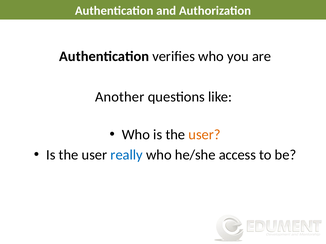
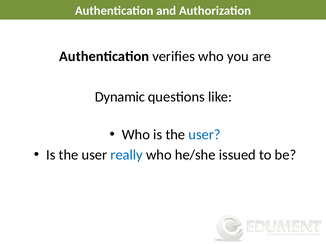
Another: Another -> Dynamic
user at (205, 135) colour: orange -> blue
access: access -> issued
